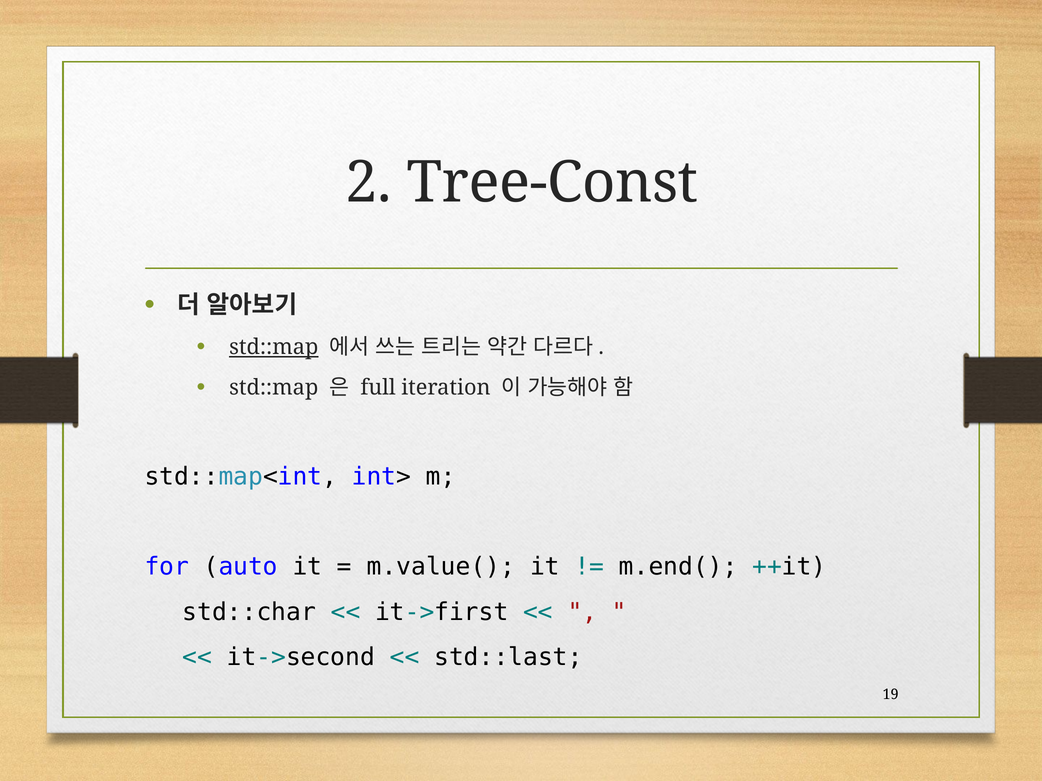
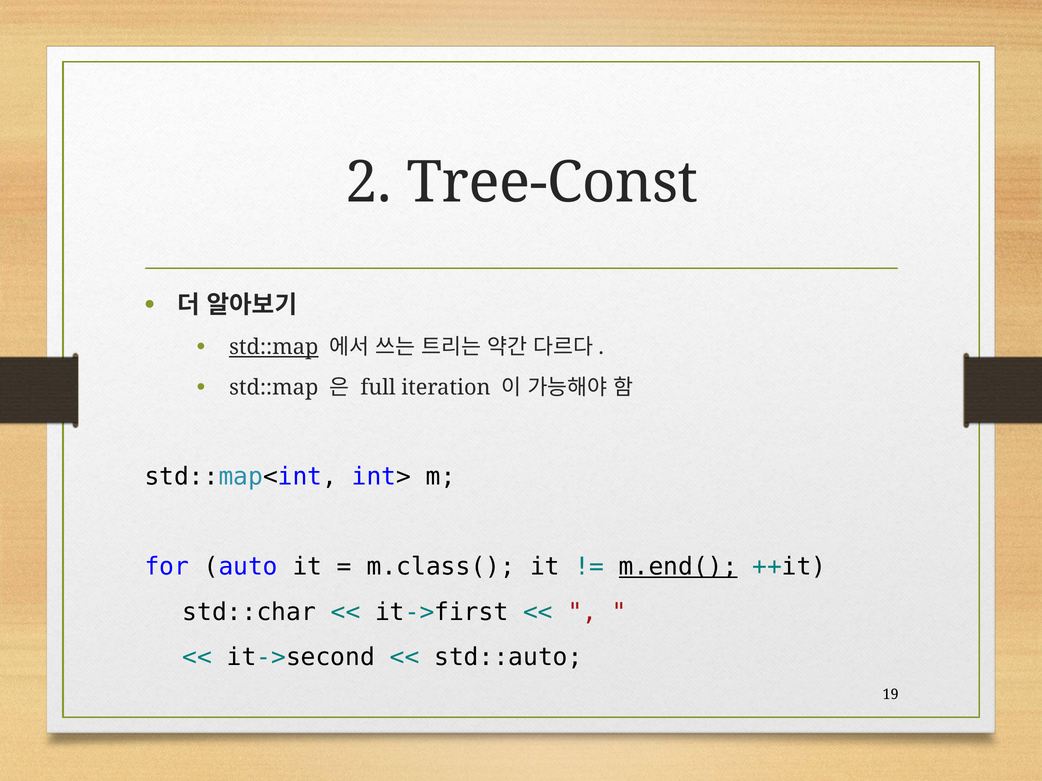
m.value(: m.value( -> m.class(
m.end( underline: none -> present
std::last: std::last -> std::auto
